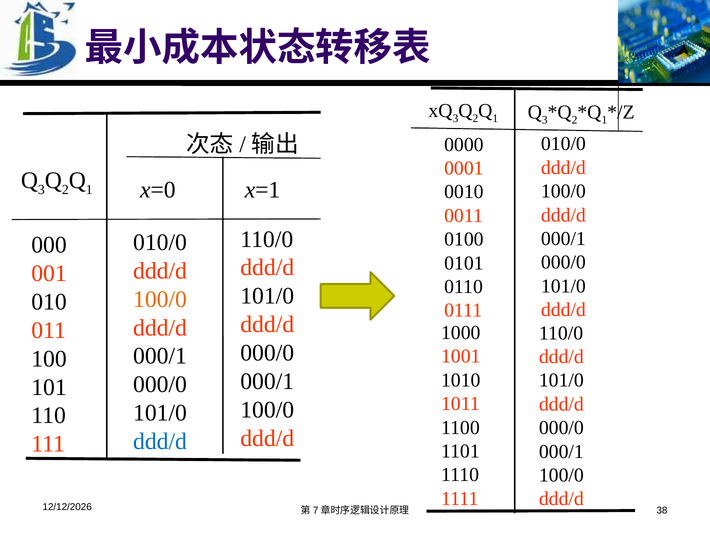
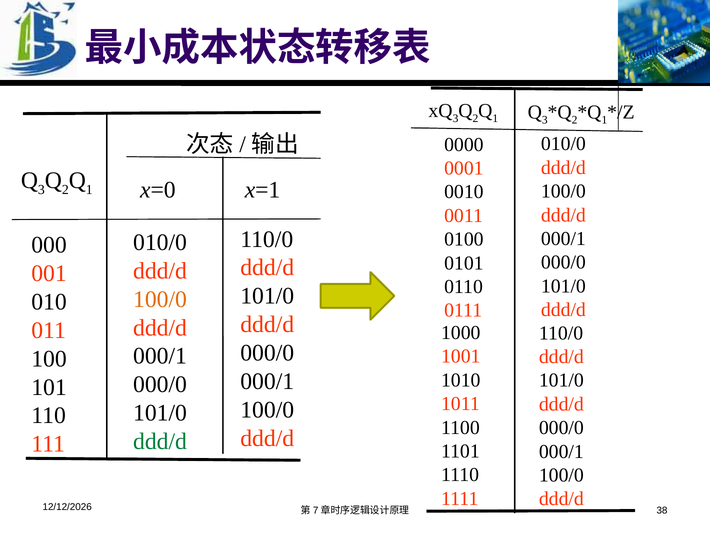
ddd/d at (160, 441) colour: blue -> green
